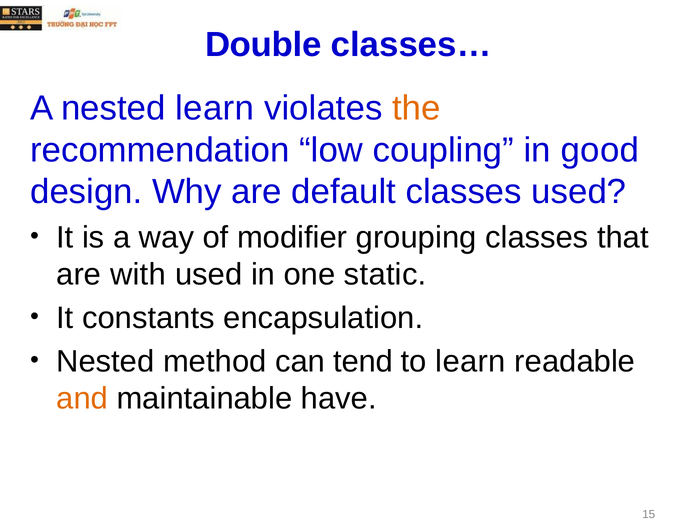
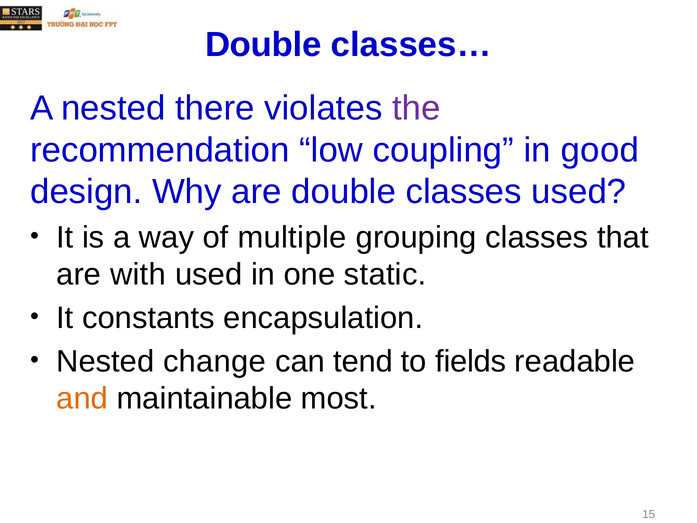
nested learn: learn -> there
the colour: orange -> purple
are default: default -> double
modifier: modifier -> multiple
method: method -> change
to learn: learn -> fields
have: have -> most
